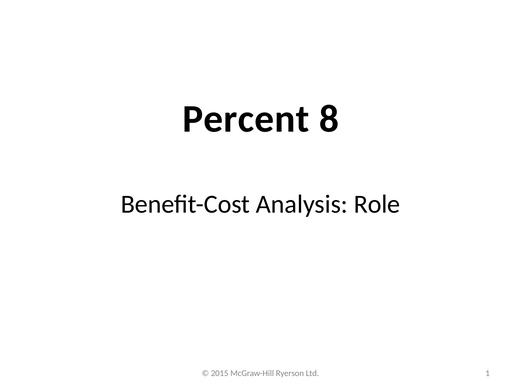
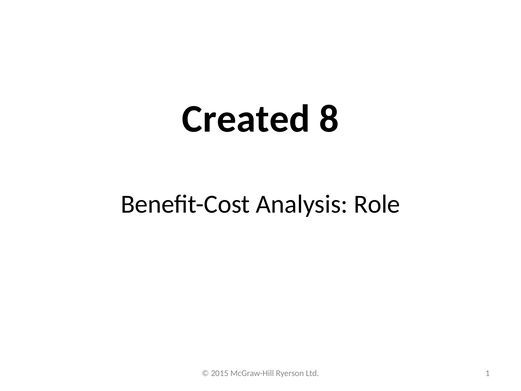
Percent: Percent -> Created
